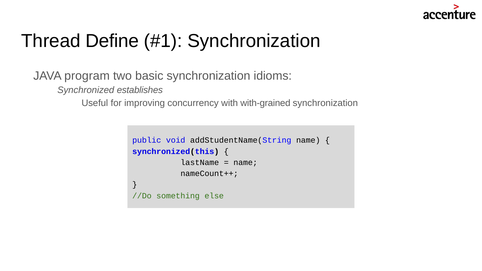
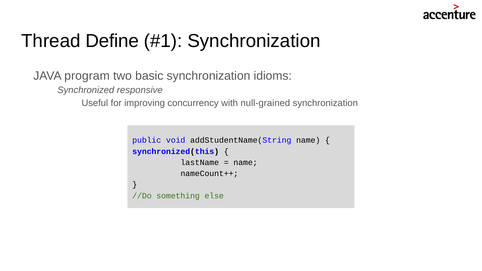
establishes: establishes -> responsive
with-grained: with-grained -> null-grained
